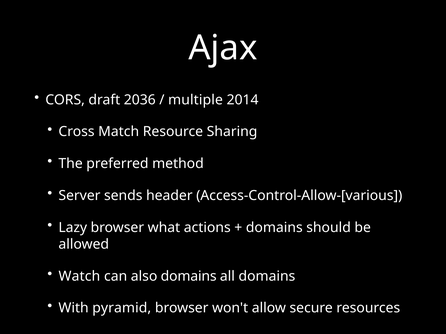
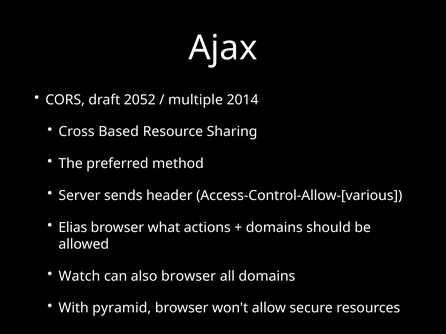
2036: 2036 -> 2052
Match: Match -> Based
Lazy: Lazy -> Elias
also domains: domains -> browser
